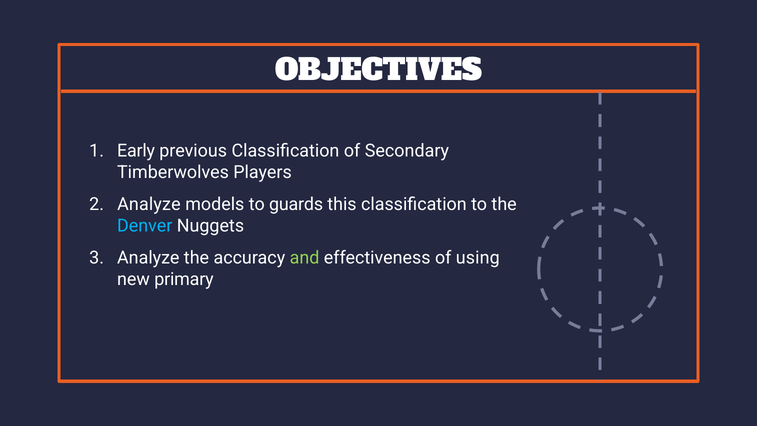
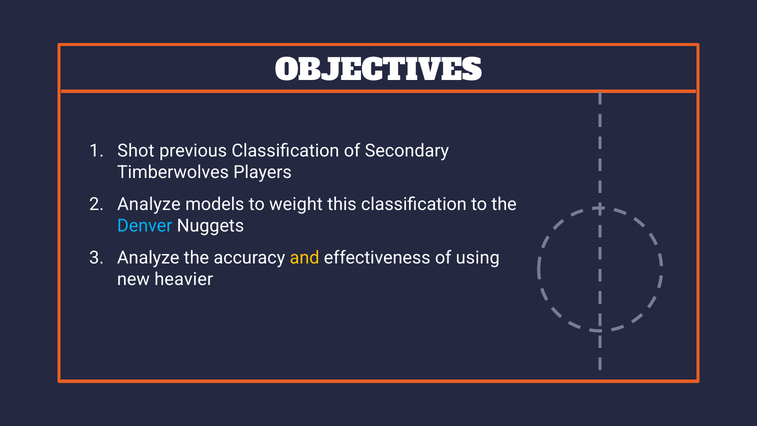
Early: Early -> Shot
guards: guards -> weight
and colour: light green -> yellow
primary: primary -> heavier
